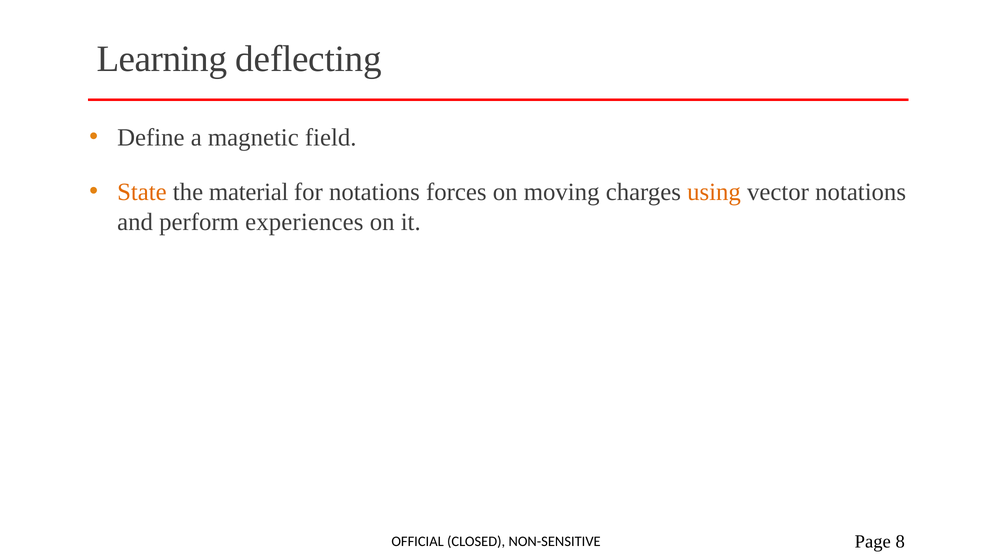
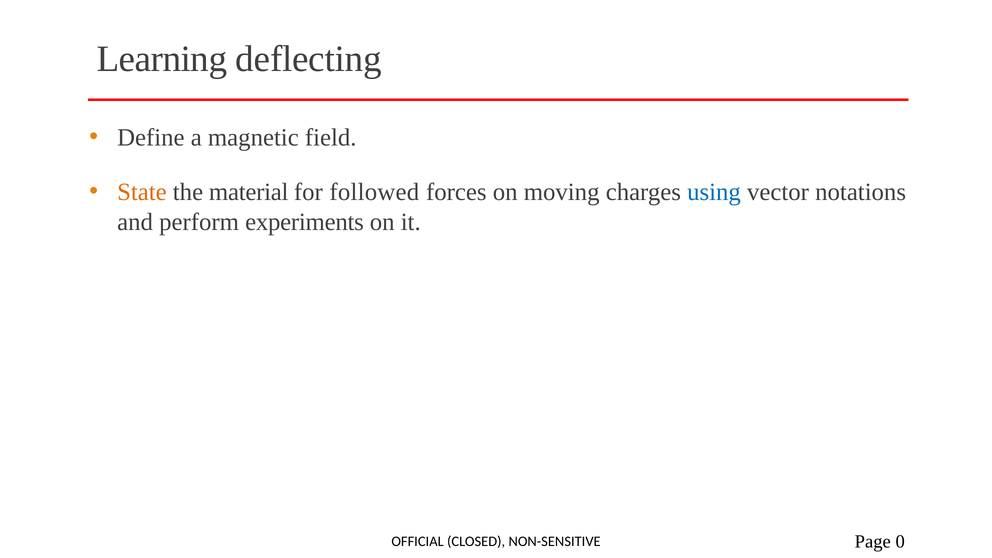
for notations: notations -> followed
using colour: orange -> blue
experiences: experiences -> experiments
8: 8 -> 0
